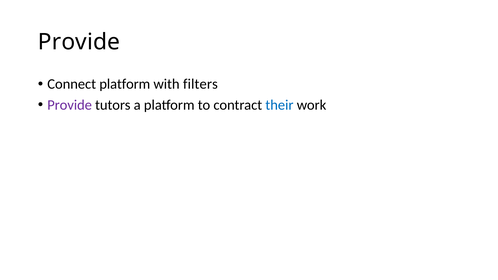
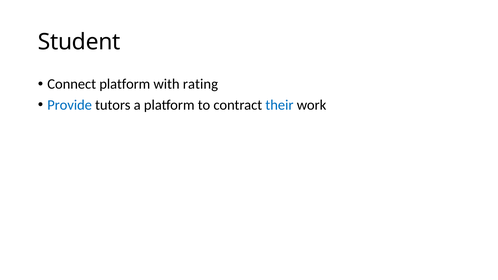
Provide at (79, 42): Provide -> Student
filters: filters -> rating
Provide at (70, 105) colour: purple -> blue
